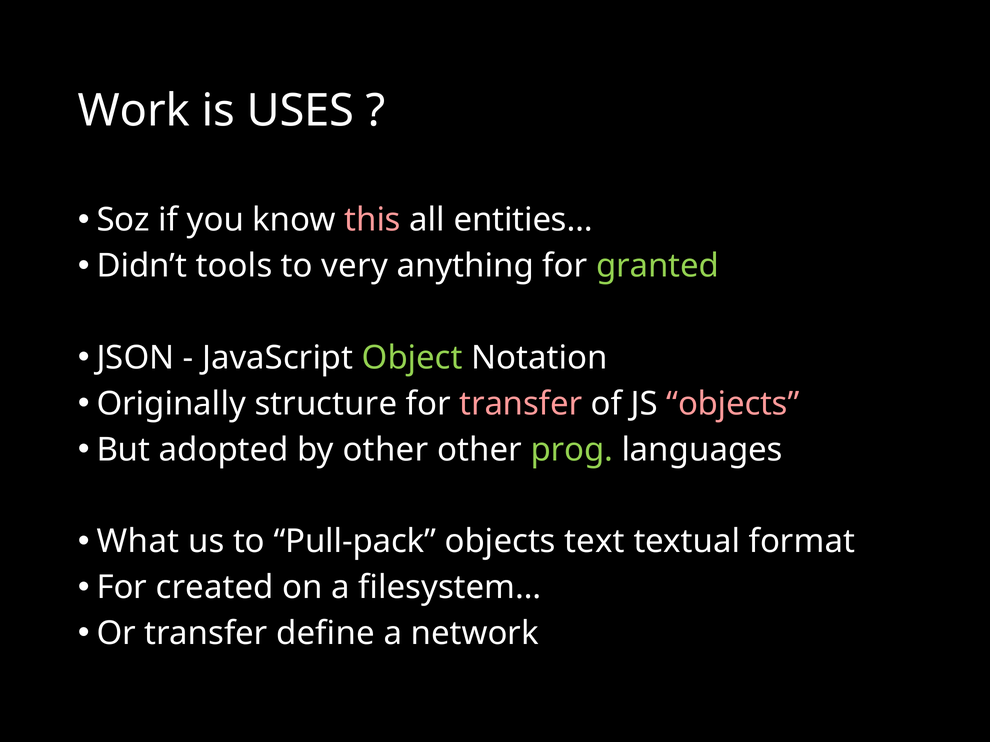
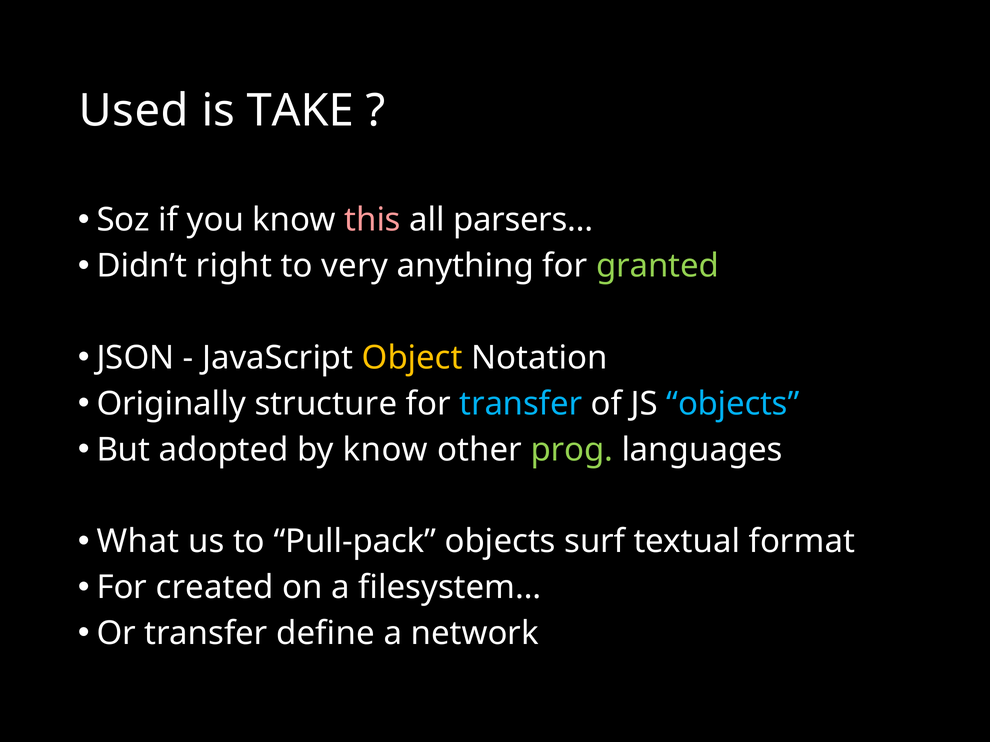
Work: Work -> Used
USES: USES -> TAKE
entities…: entities… -> parsers…
tools: tools -> right
Object colour: light green -> yellow
transfer at (521, 404) colour: pink -> light blue
objects at (733, 404) colour: pink -> light blue
by other: other -> know
text: text -> surf
